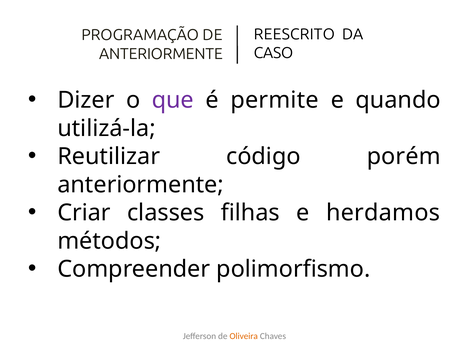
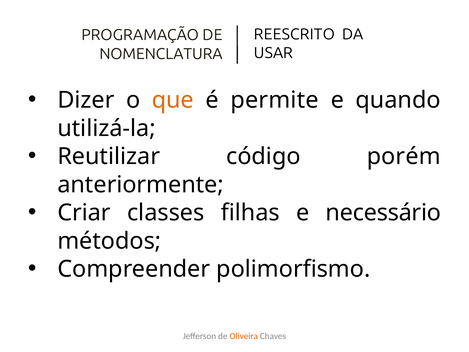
CASO: CASO -> USAR
ANTERIORMENTE at (161, 54): ANTERIORMENTE -> NOMENCLATURA
que colour: purple -> orange
herdamos: herdamos -> necessário
